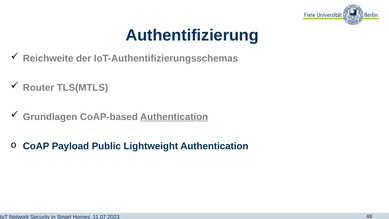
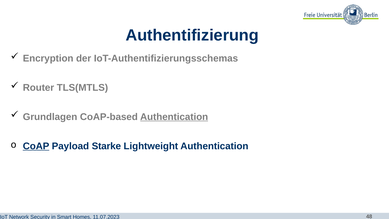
Reichweite: Reichweite -> Encryption
CoAP underline: none -> present
Public: Public -> Starke
